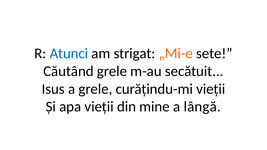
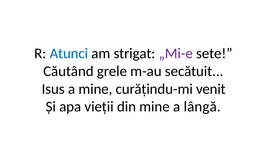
„Mi-e colour: orange -> purple
a grele: grele -> mine
curățindu-mi vieții: vieții -> venit
